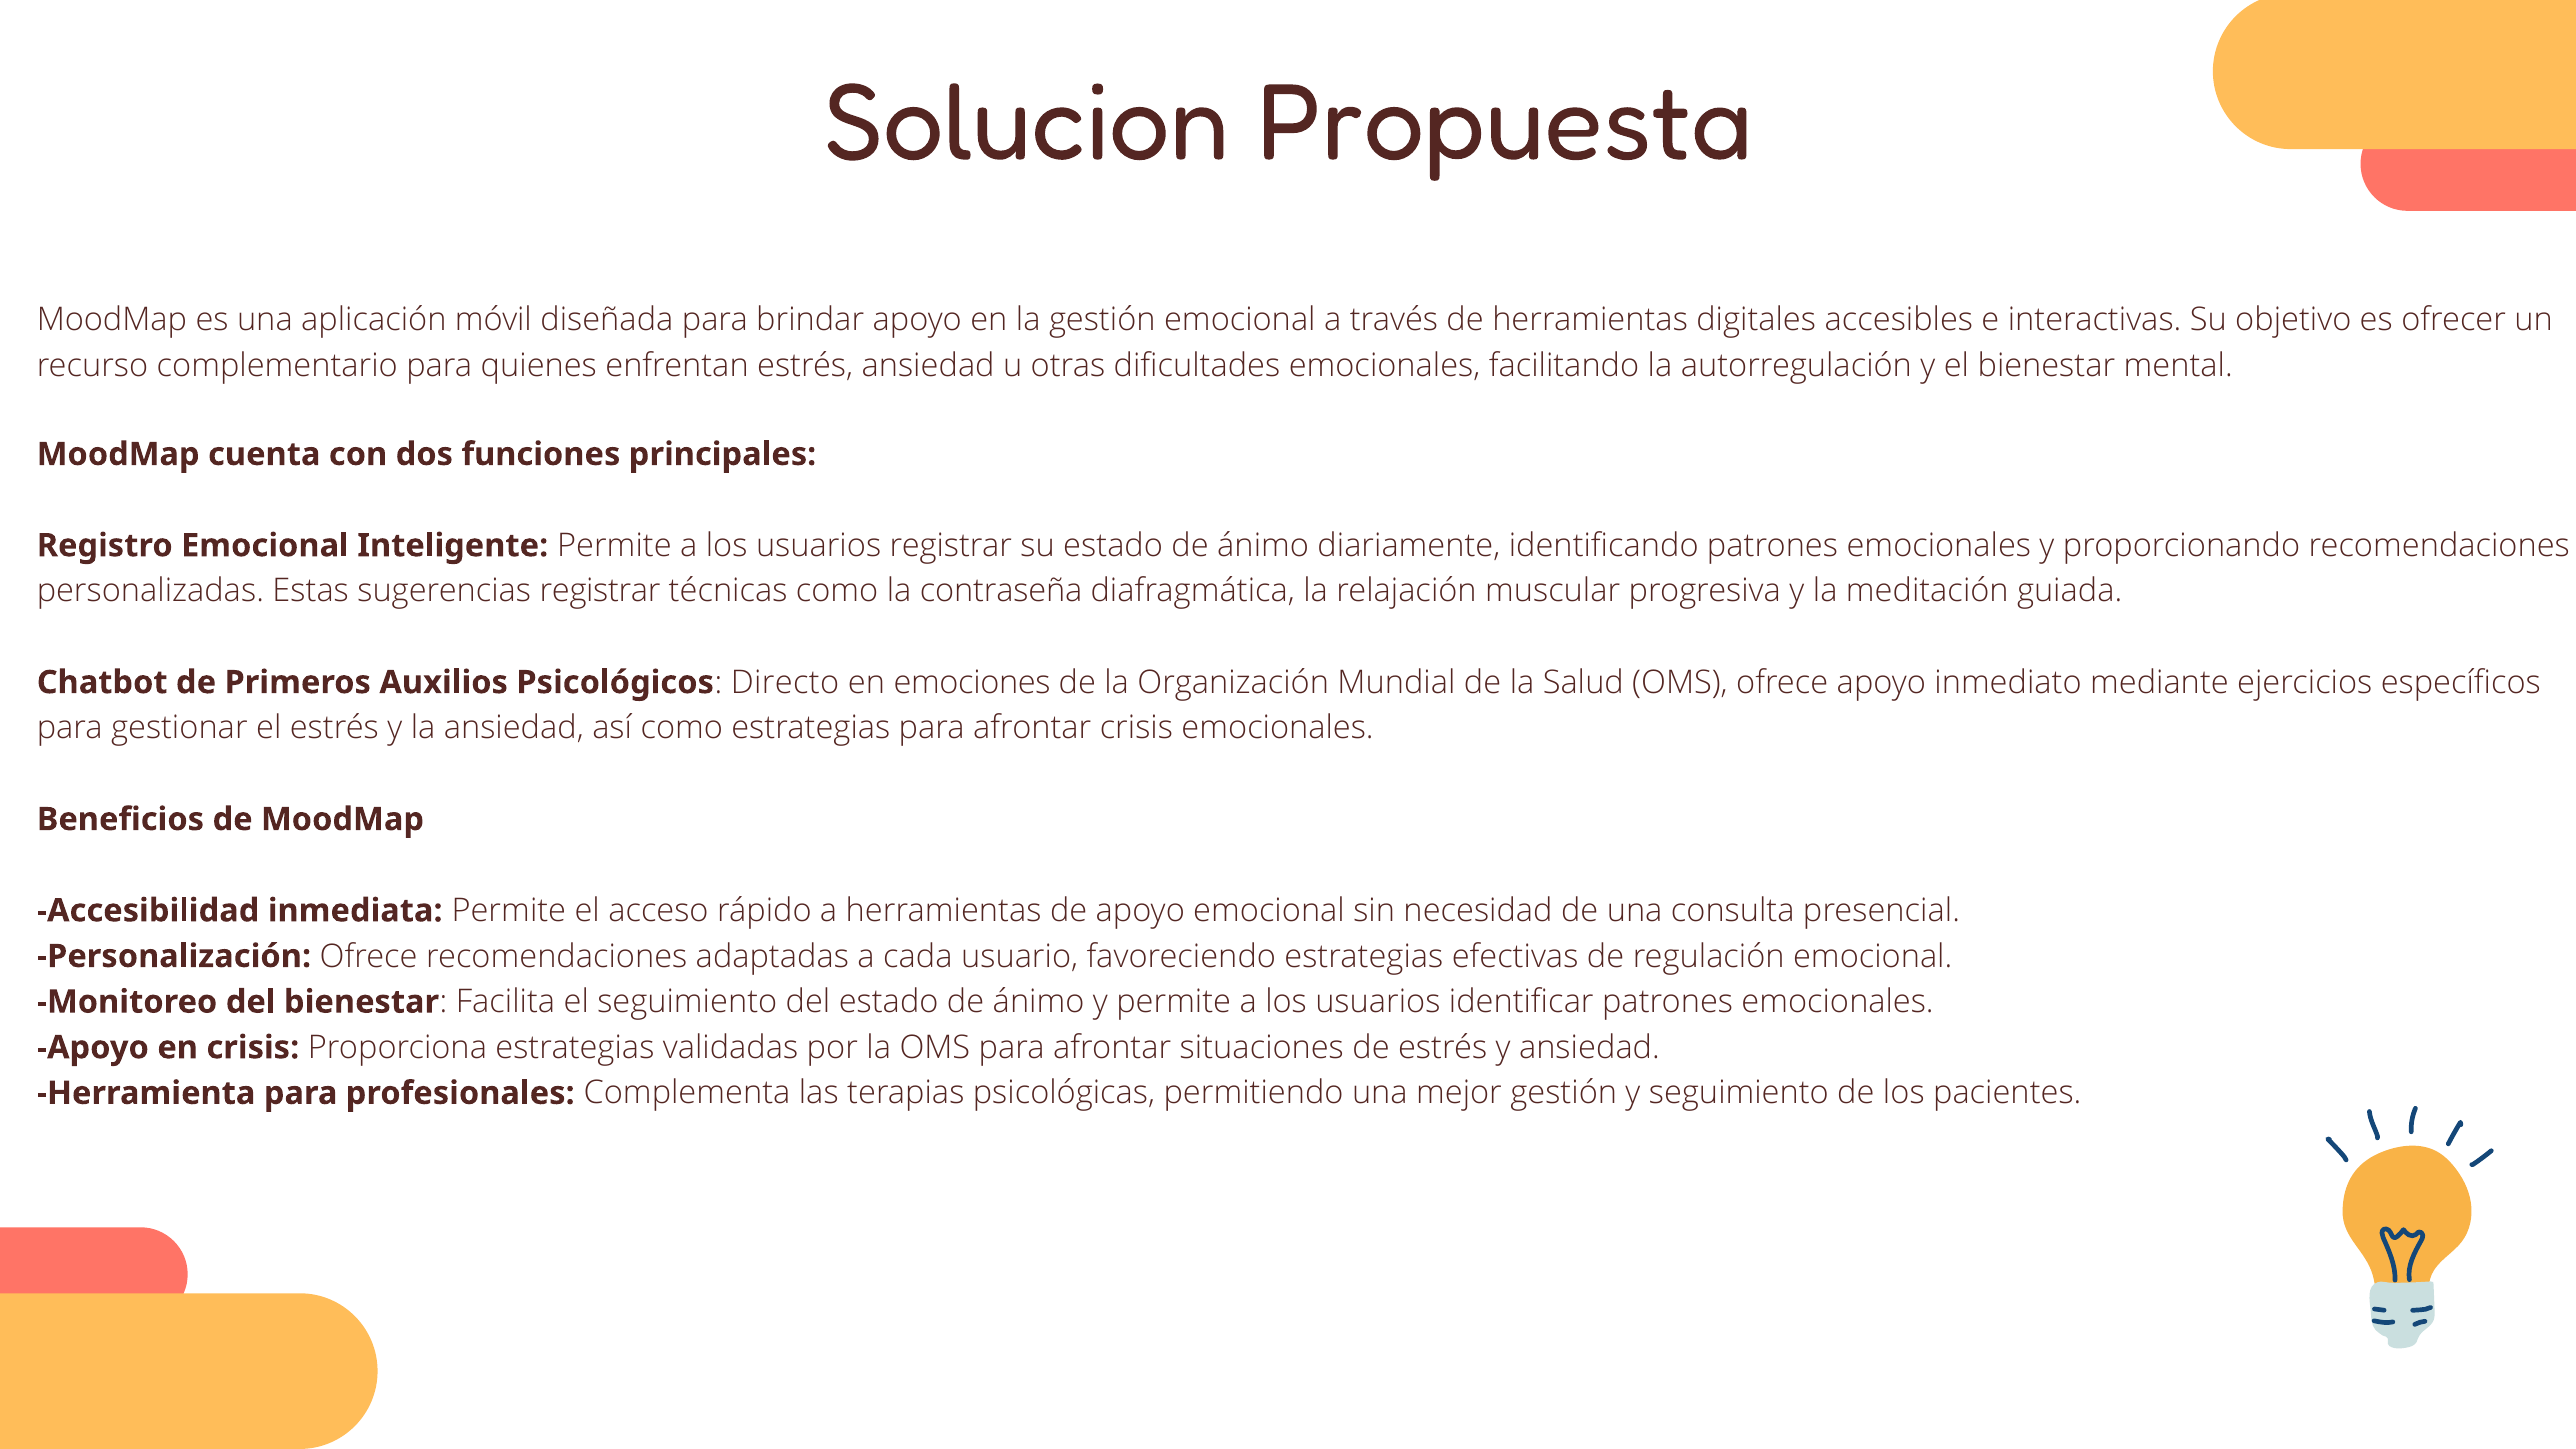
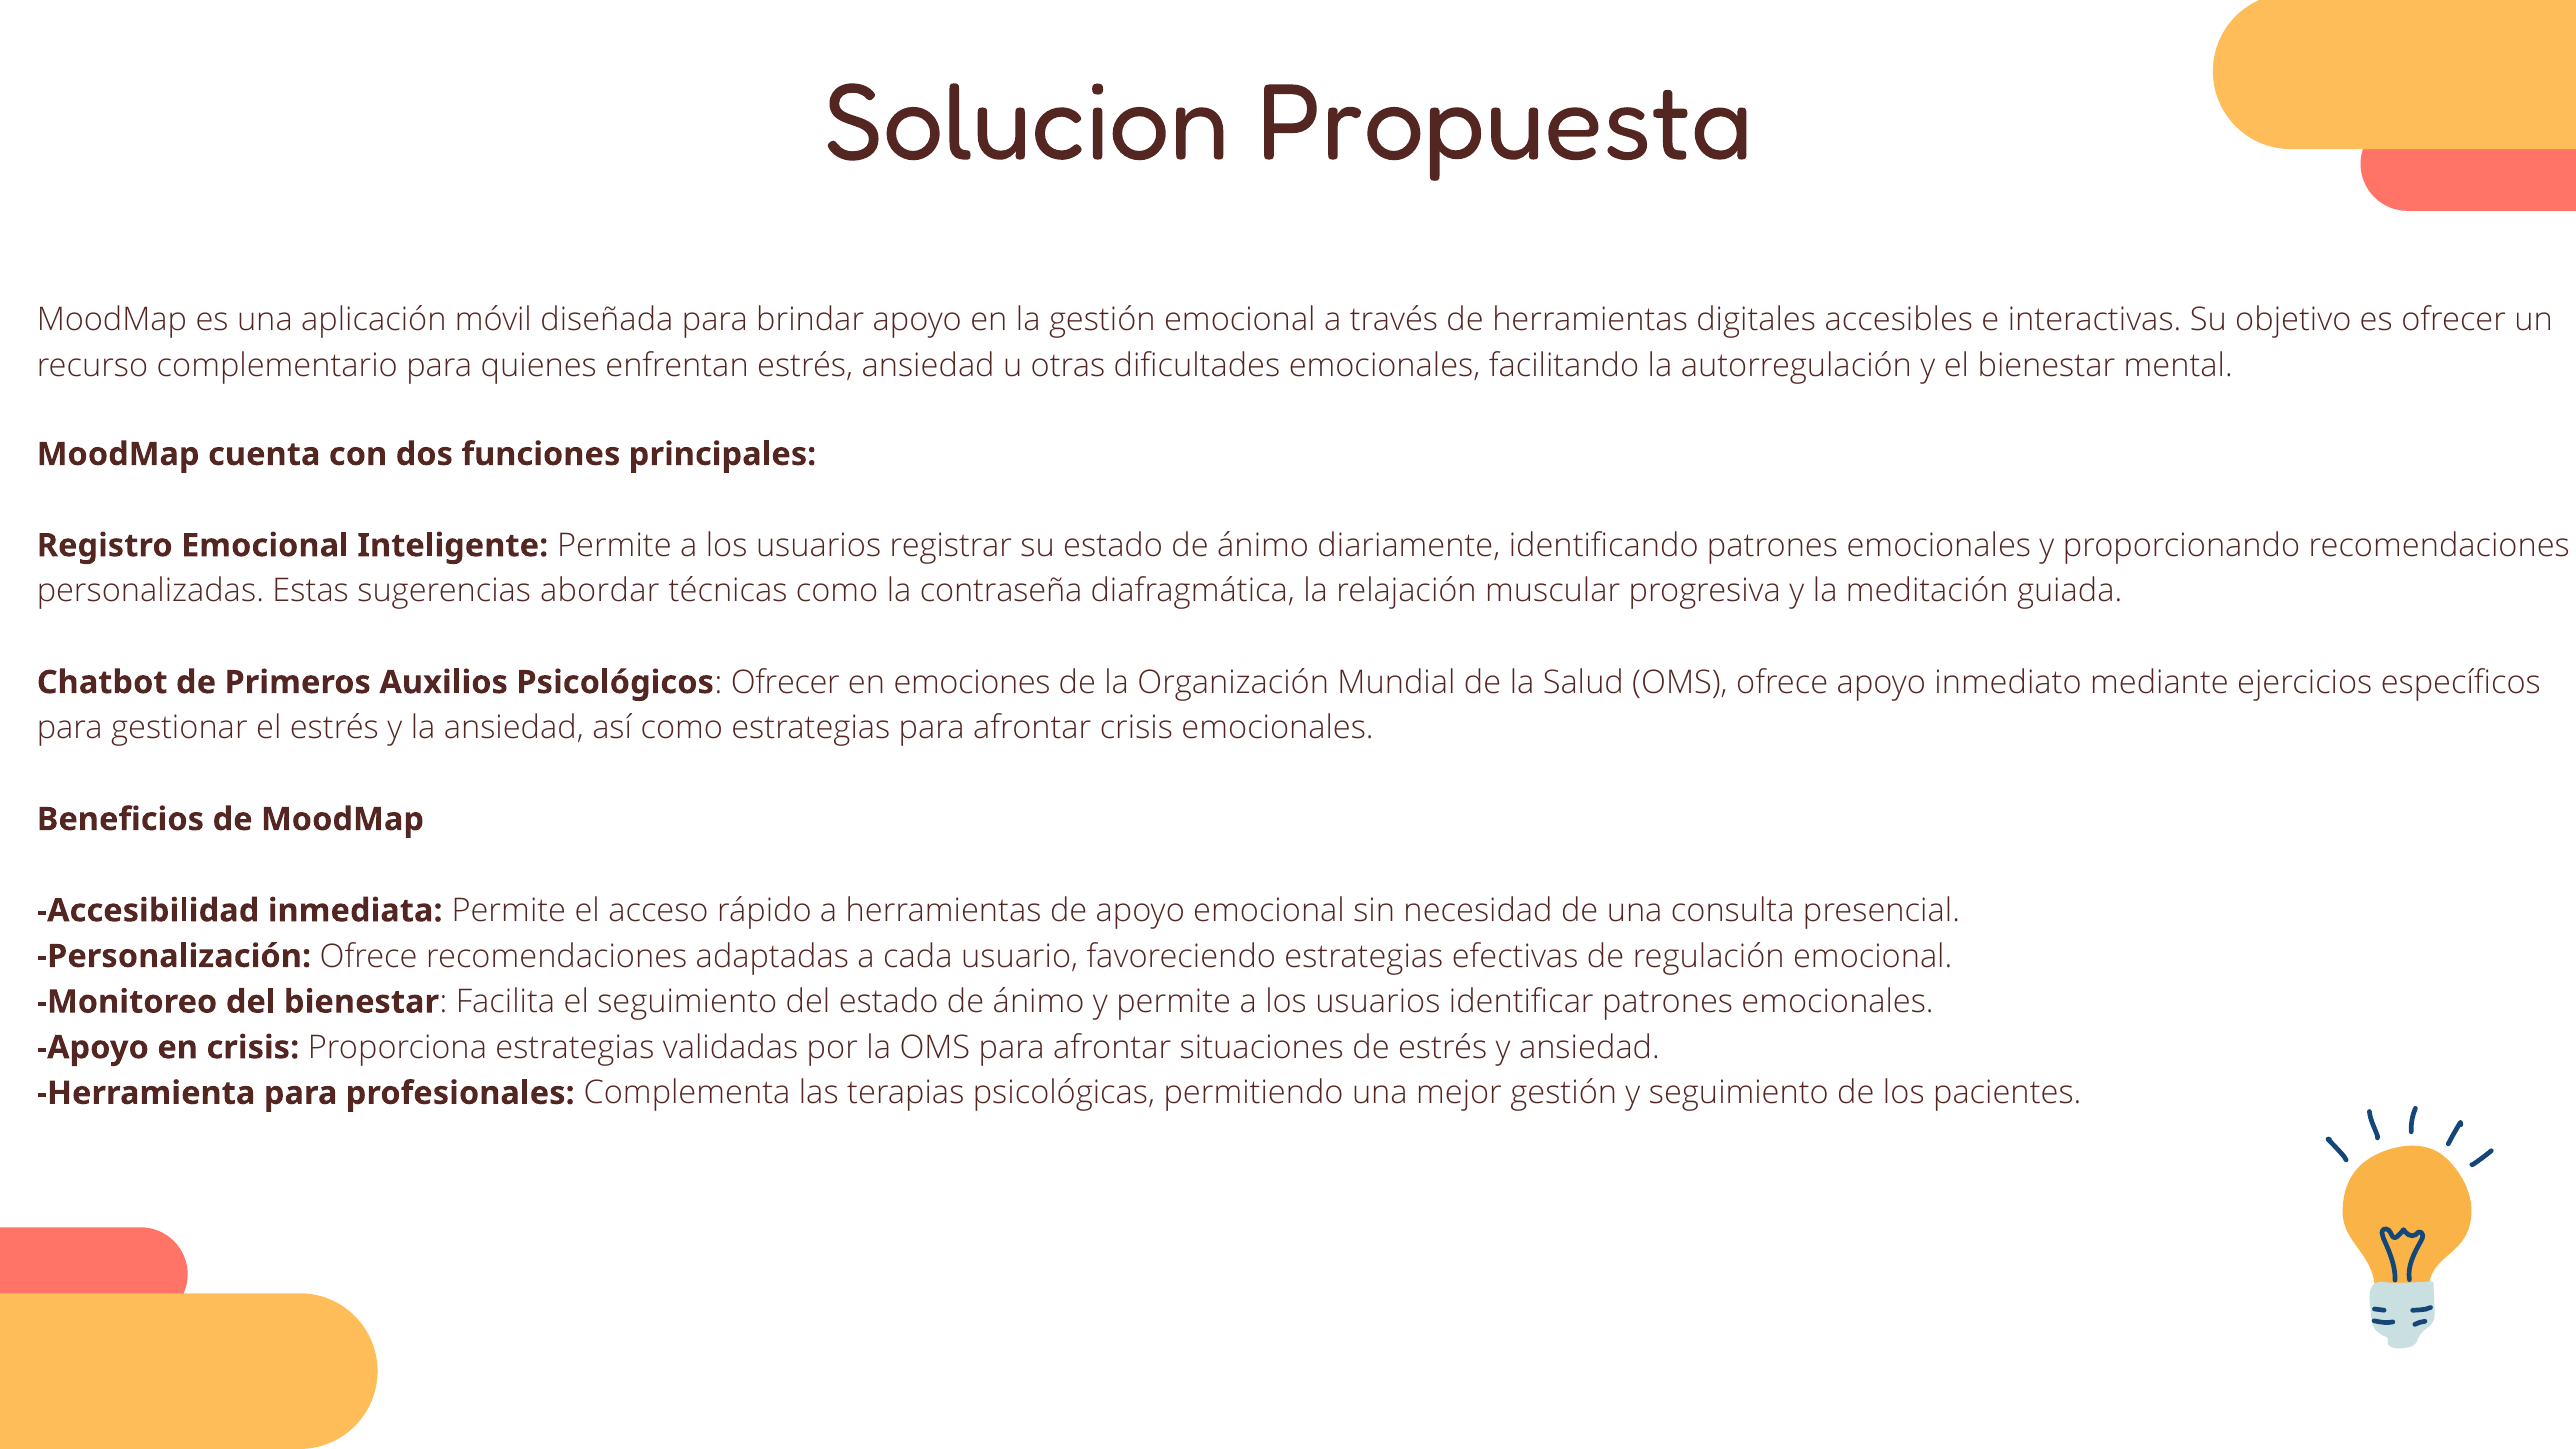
sugerencias registrar: registrar -> abordar
Directo at (785, 682): Directo -> Ofrecer
